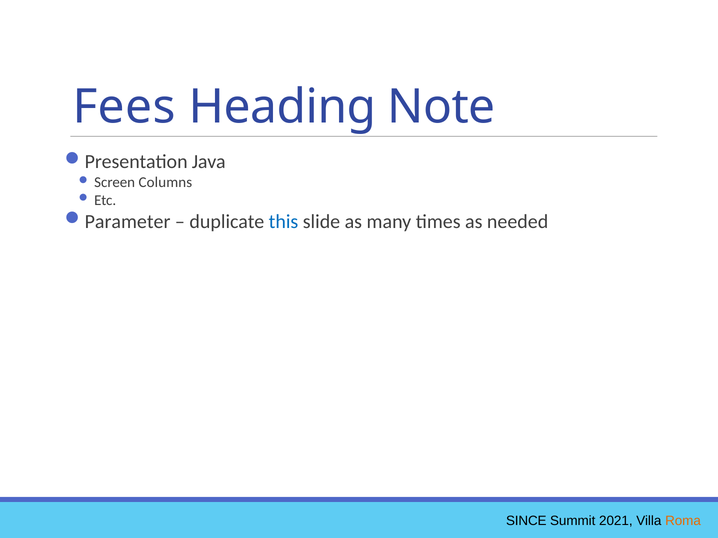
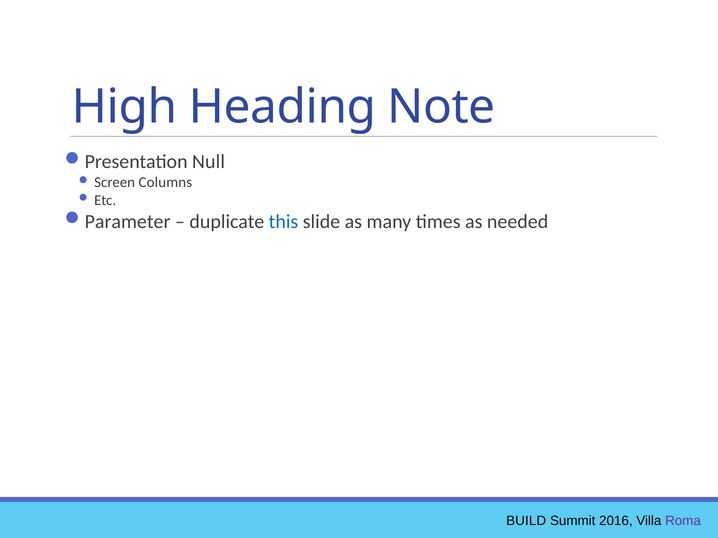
Fees: Fees -> High
Java: Java -> Null
SINCE: SINCE -> BUILD
2021: 2021 -> 2016
Roma colour: orange -> purple
